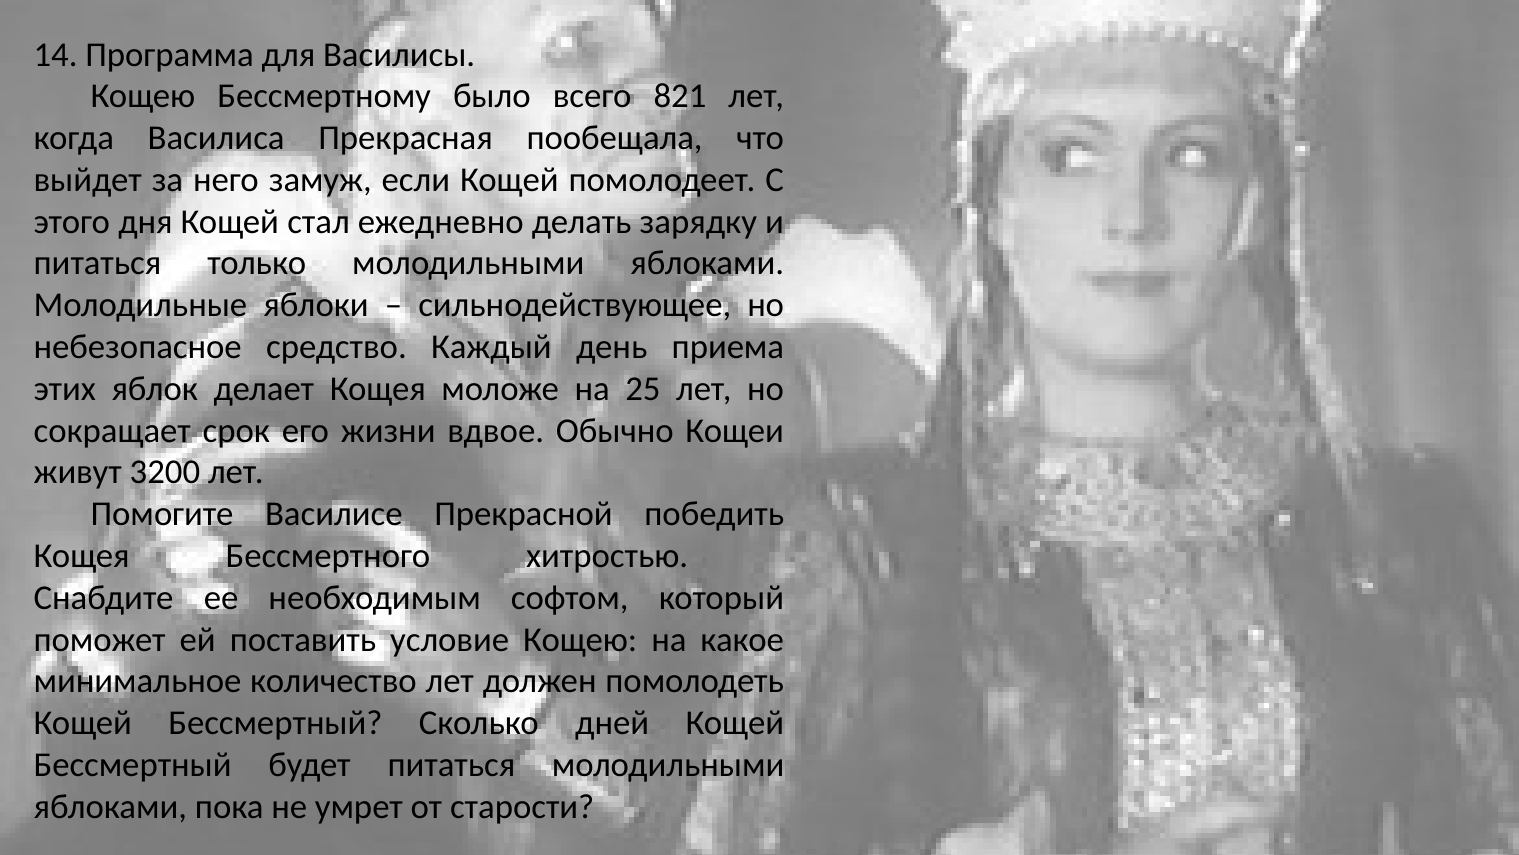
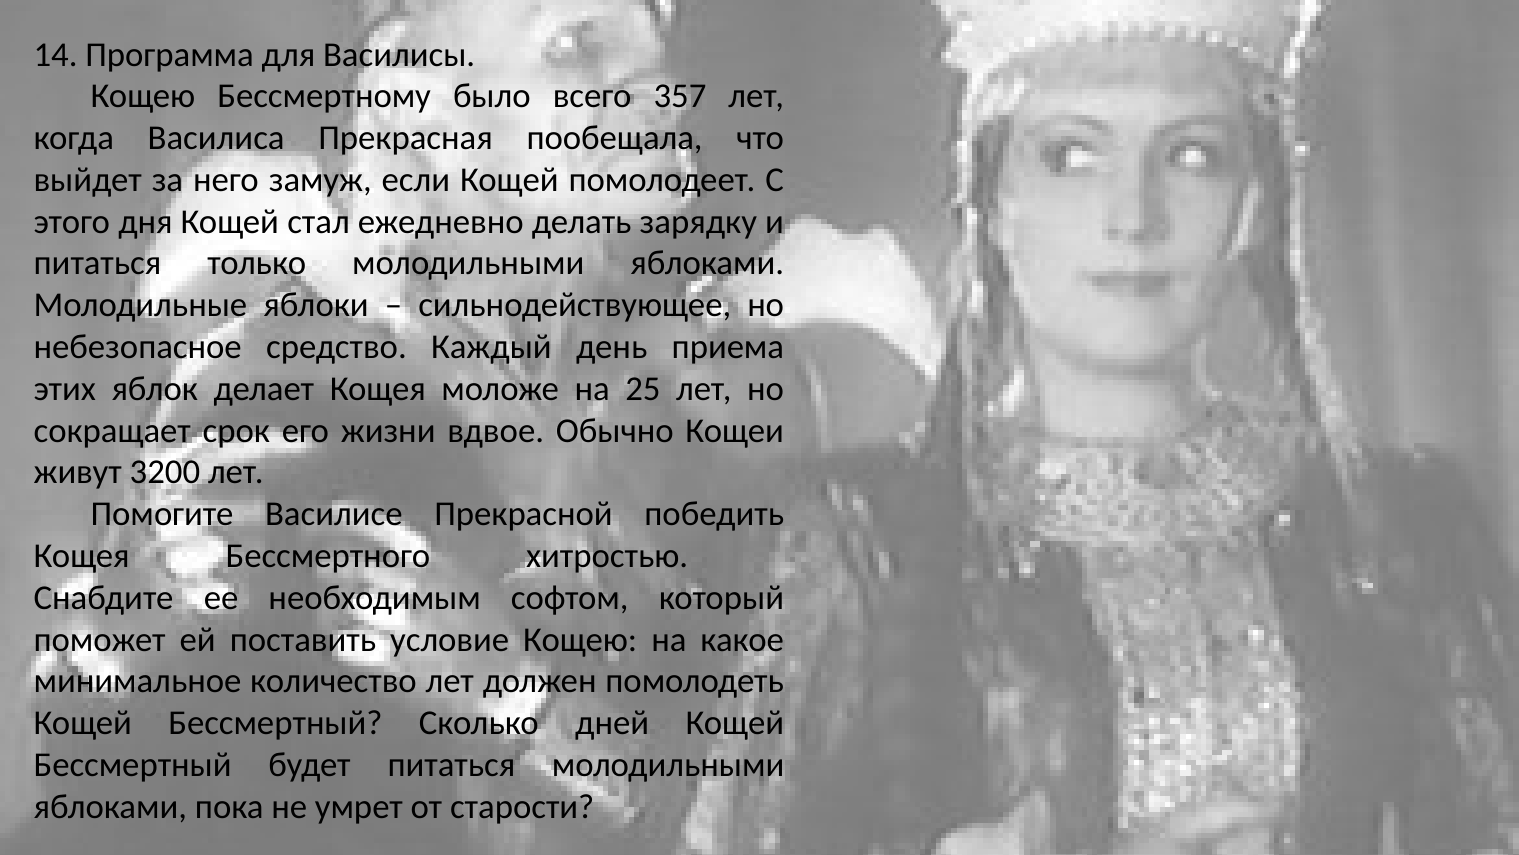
821: 821 -> 357
